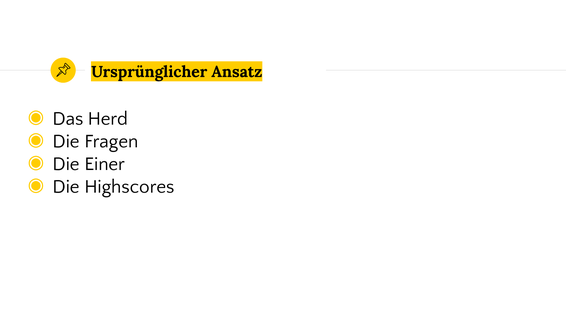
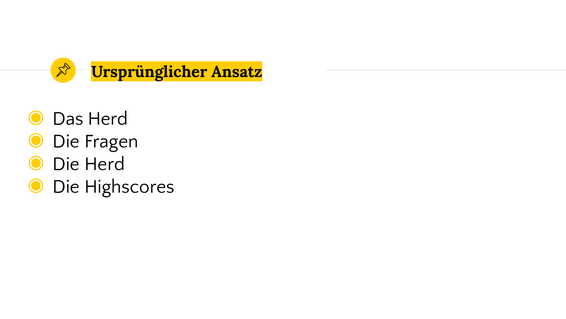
Die Einer: Einer -> Herd
